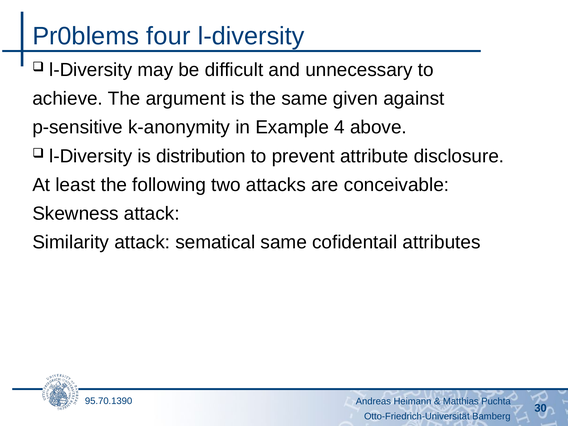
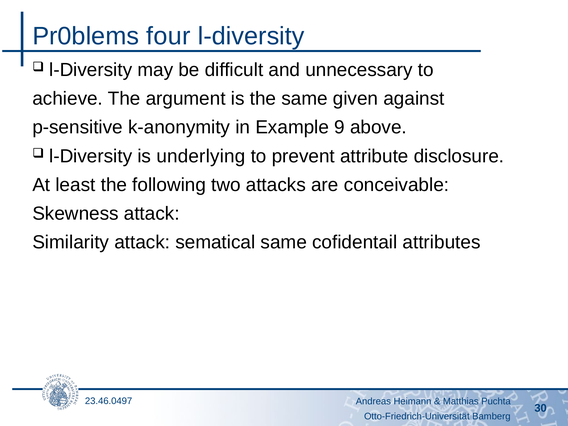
4: 4 -> 9
distribution: distribution -> underlying
95.70.1390: 95.70.1390 -> 23.46.0497
